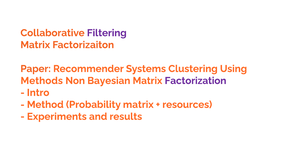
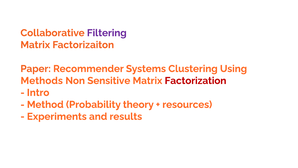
Bayesian: Bayesian -> Sensitive
Factorization colour: purple -> red
Probability matrix: matrix -> theory
